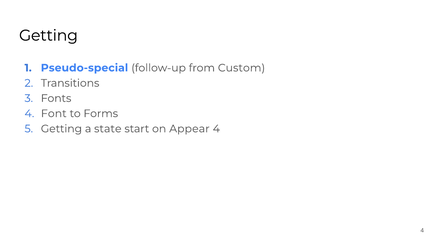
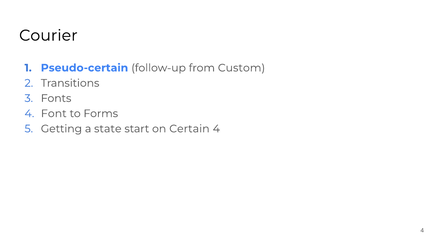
Getting at (48, 35): Getting -> Courier
Pseudo-special: Pseudo-special -> Pseudo-certain
Appear: Appear -> Certain
